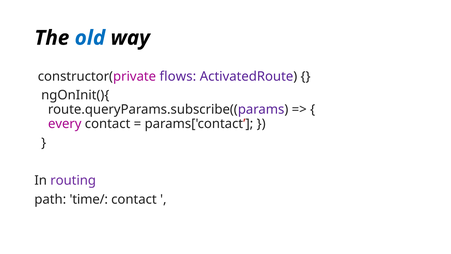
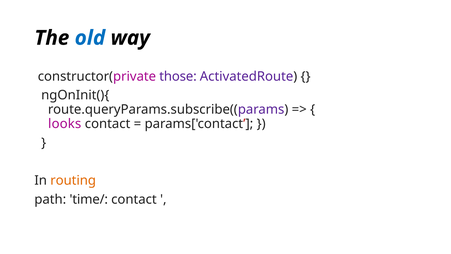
flows: flows -> those
every: every -> looks
routing colour: purple -> orange
